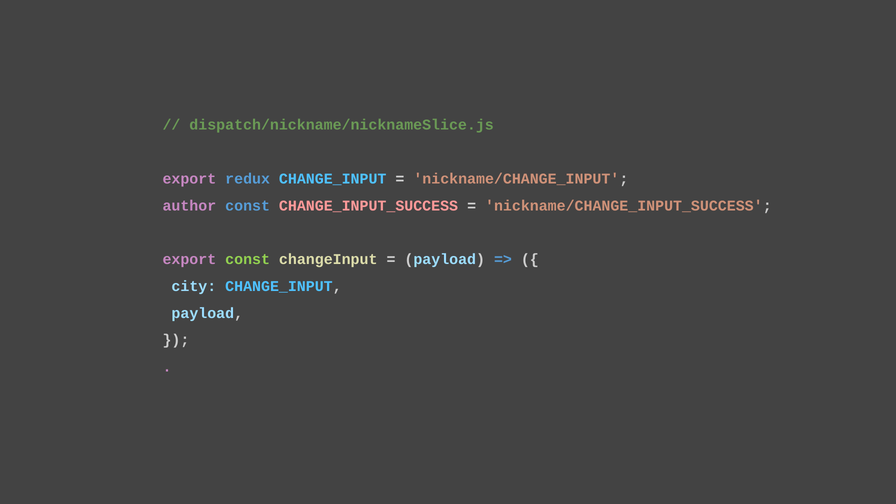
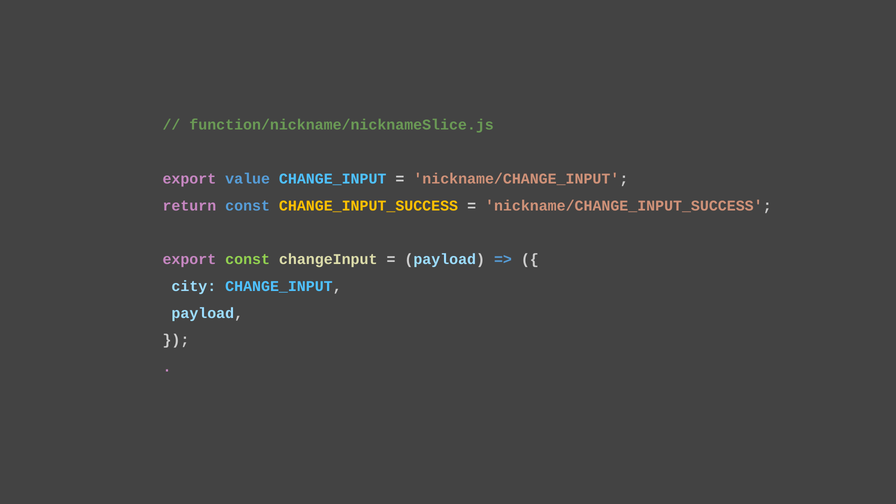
dispatch/nickname/nicknameSlice.js: dispatch/nickname/nicknameSlice.js -> function/nickname/nicknameSlice.js
redux: redux -> value
author: author -> return
CHANGE_INPUT_SUCCESS colour: pink -> yellow
